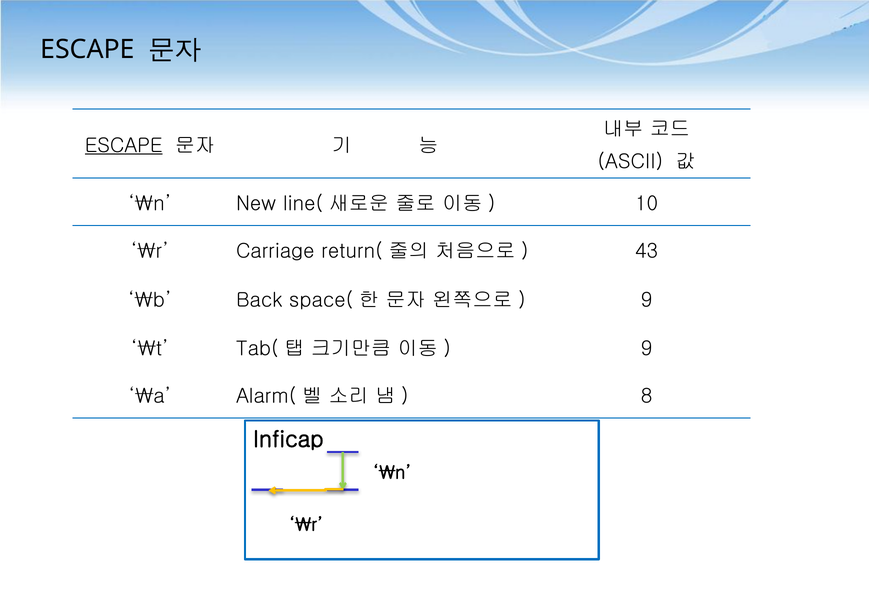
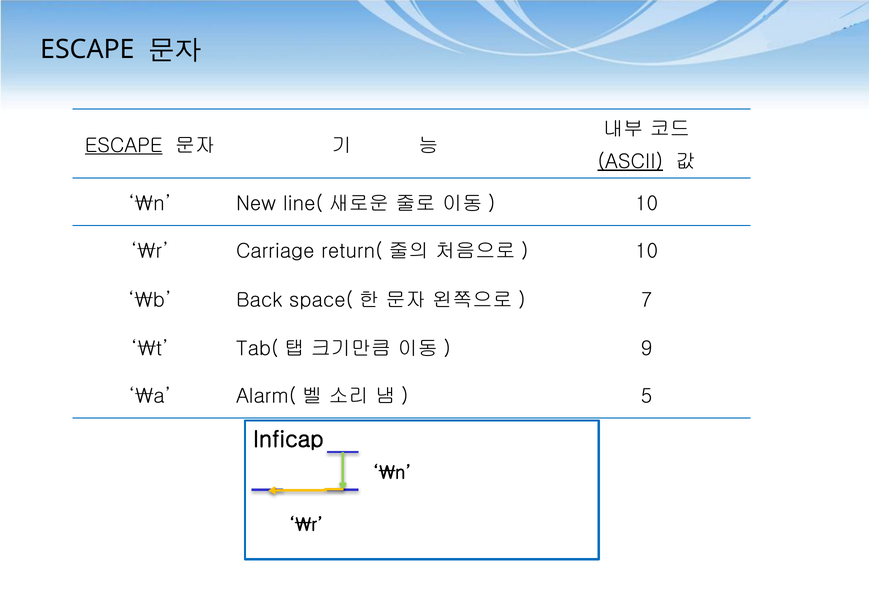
ASCII underline: none -> present
43 at (647, 251): 43 -> 10
9 at (647, 300): 9 -> 7
8: 8 -> 5
